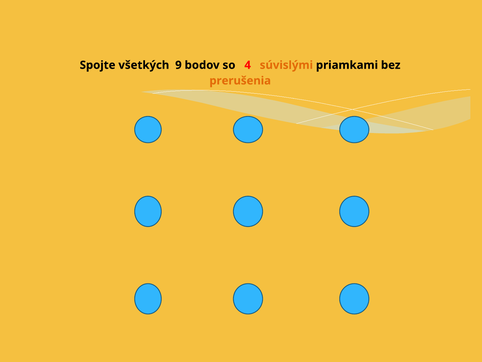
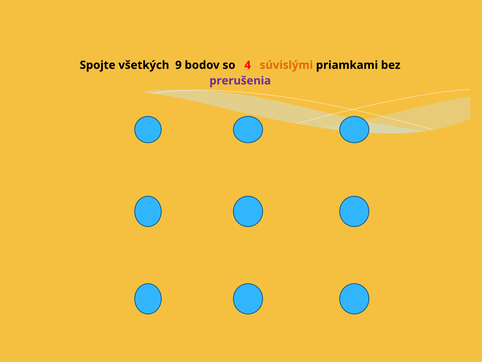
prerušenia colour: orange -> purple
